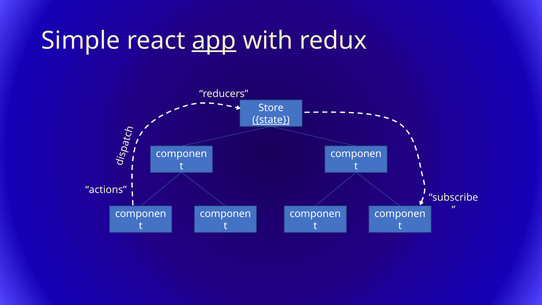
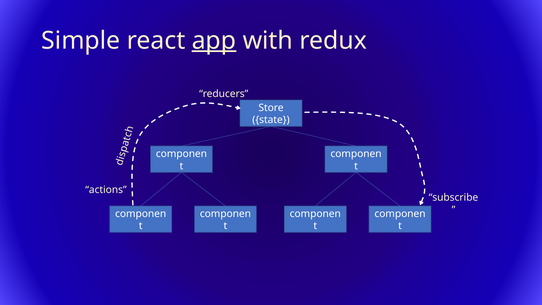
state underline: present -> none
